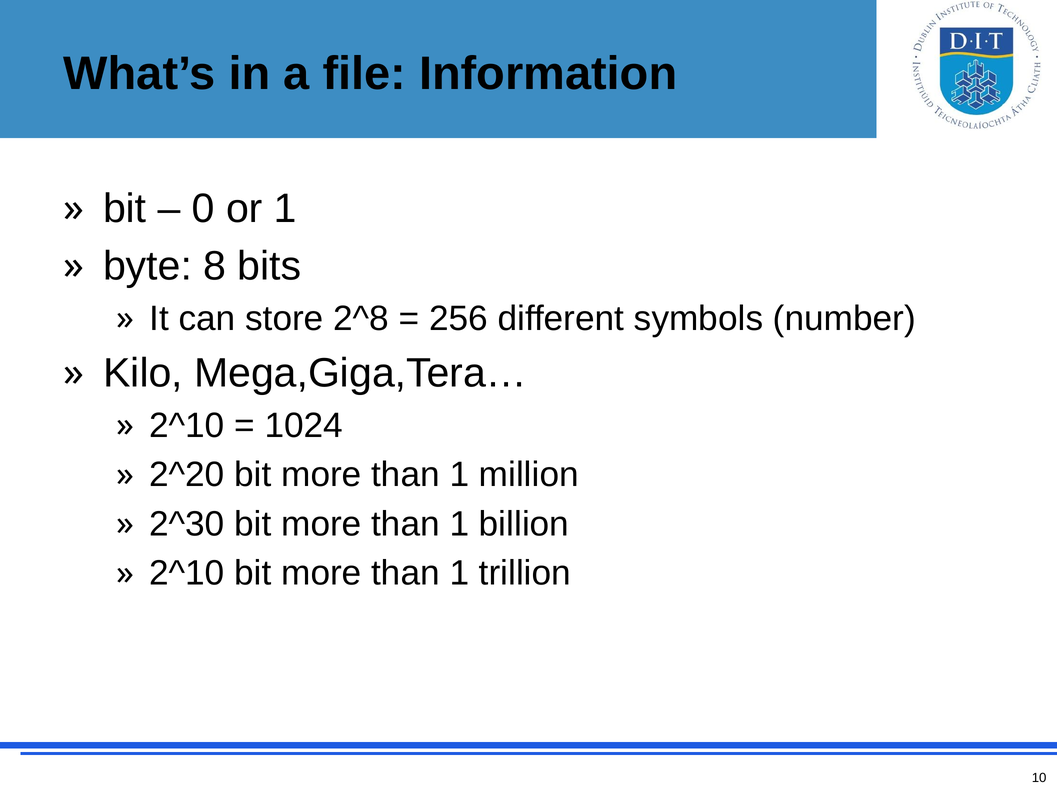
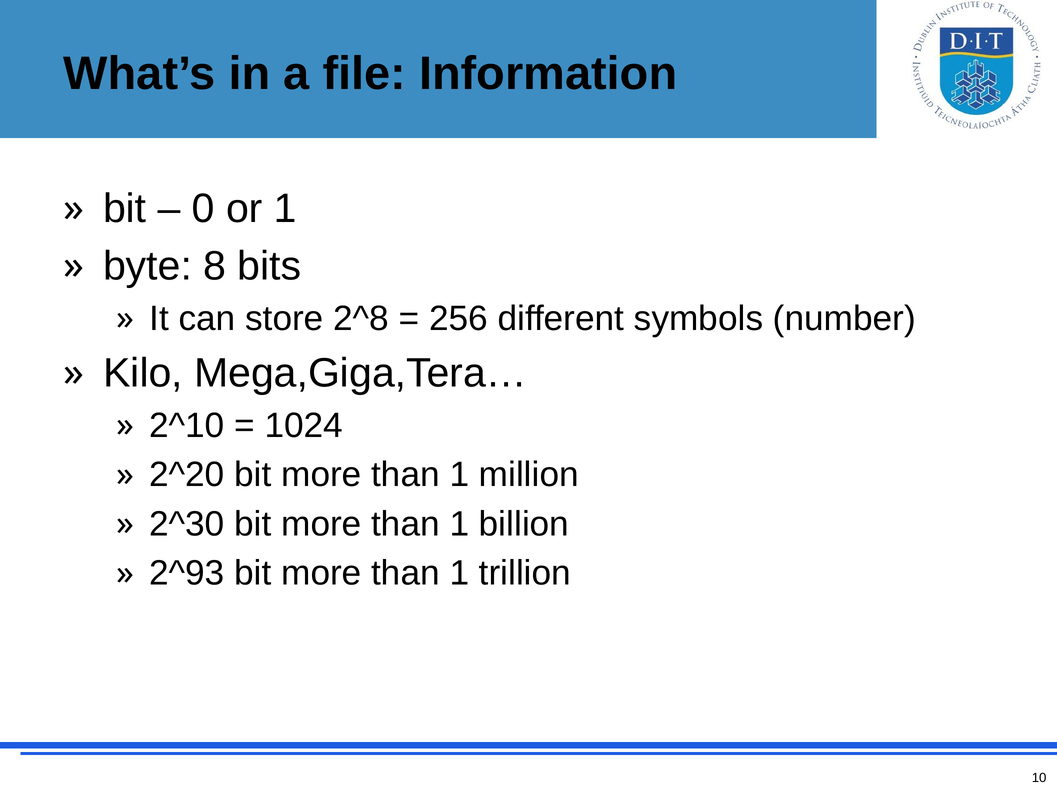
2^10 at (187, 574): 2^10 -> 2^93
